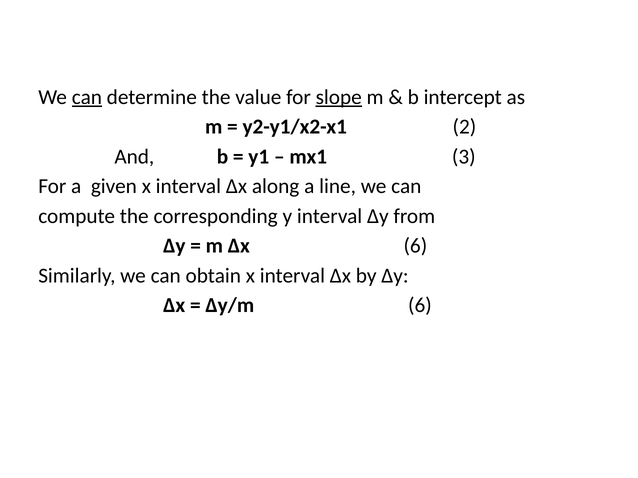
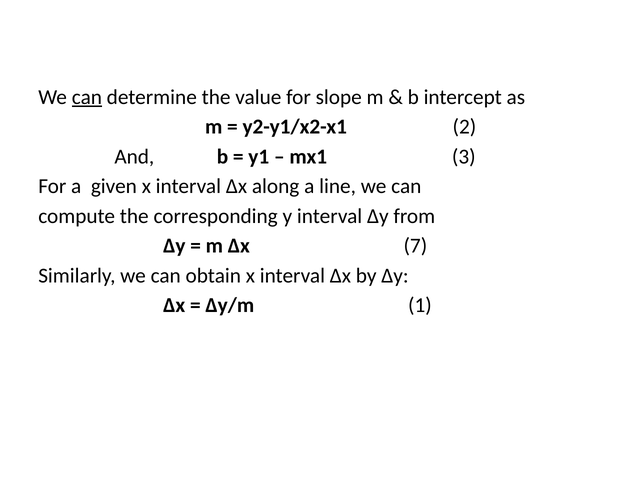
slope underline: present -> none
Δx 6: 6 -> 7
Δy/m 6: 6 -> 1
